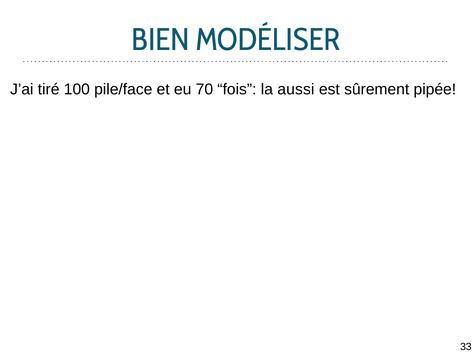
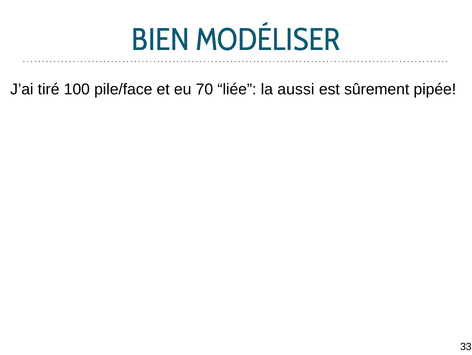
fois: fois -> liée
